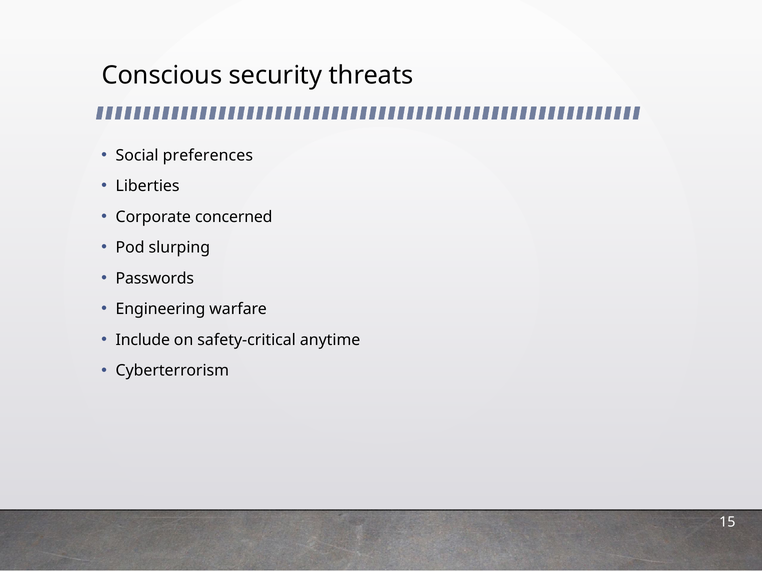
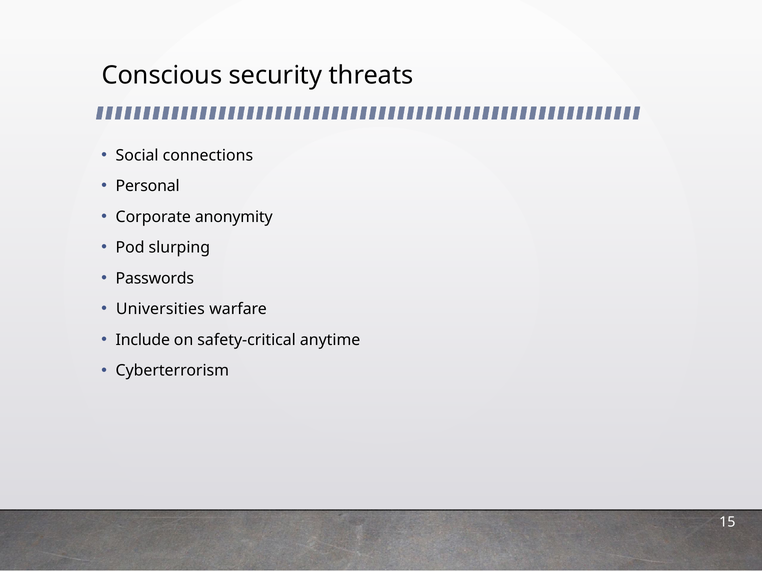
preferences: preferences -> connections
Liberties: Liberties -> Personal
concerned: concerned -> anonymity
Engineering: Engineering -> Universities
